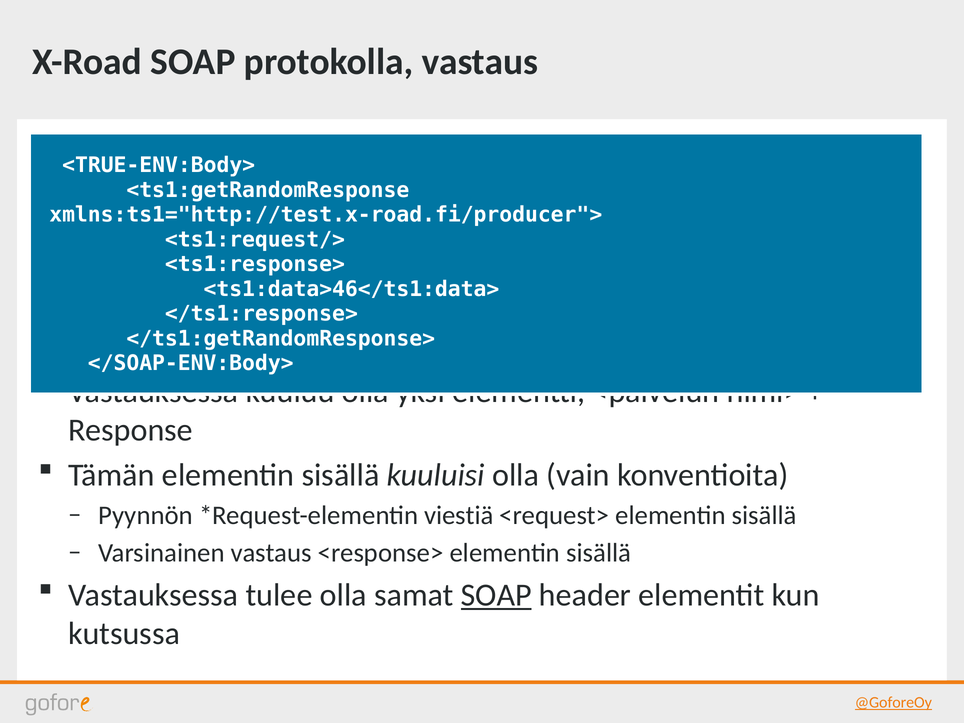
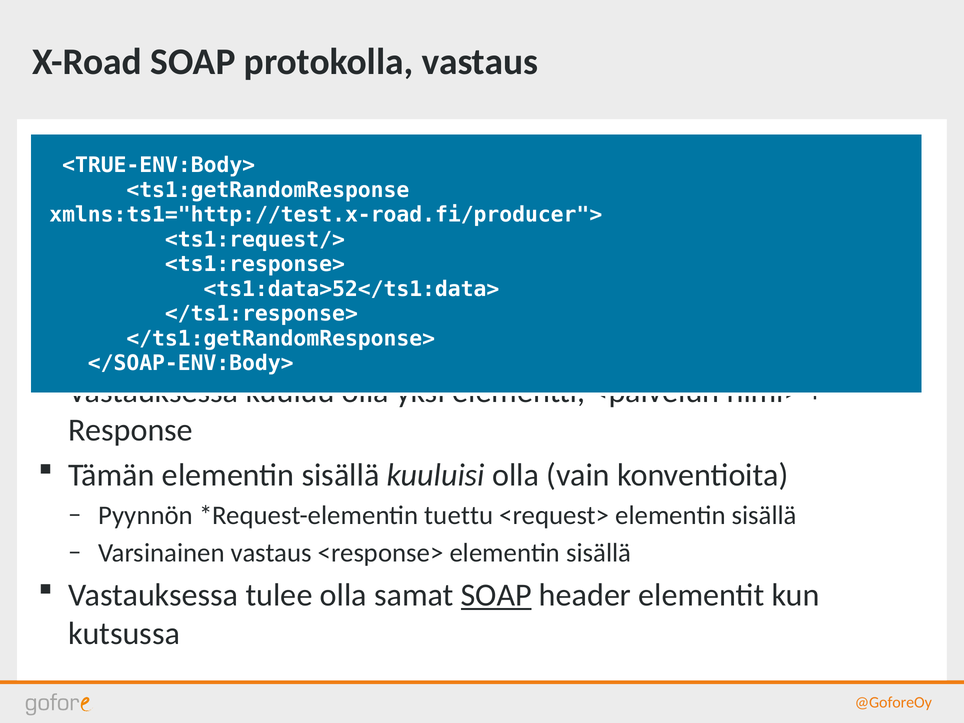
<ts1:data>46</ts1:data>: <ts1:data>46</ts1:data> -> <ts1:data>52</ts1:data>
viestiä: viestiä -> tuettu
@GoforeOy underline: present -> none
